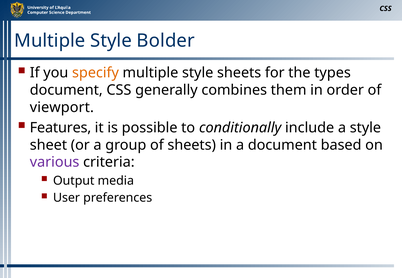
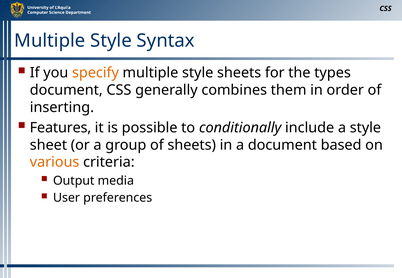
Bolder: Bolder -> Syntax
viewport: viewport -> inserting
various colour: purple -> orange
